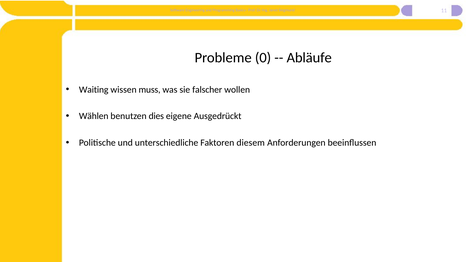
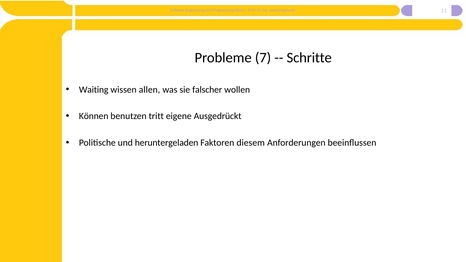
0: 0 -> 7
Abläufe: Abläufe -> Schritte
muss: muss -> allen
Wählen: Wählen -> Können
dies: dies -> tritt
unterschiedliche: unterschiedliche -> heruntergeladen
